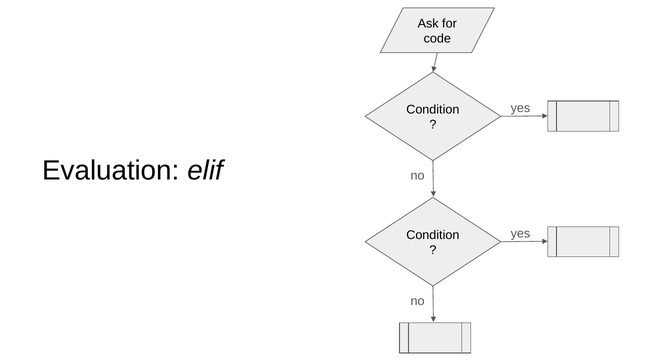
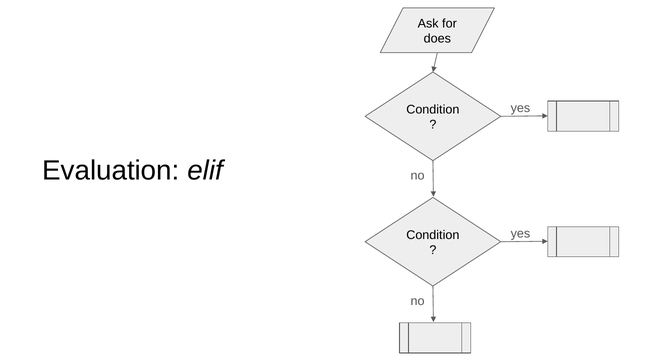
code: code -> does
